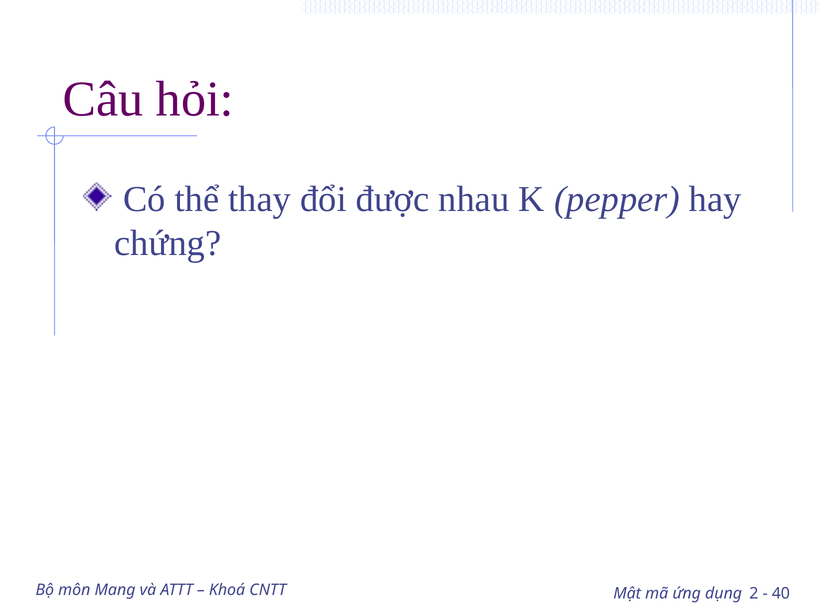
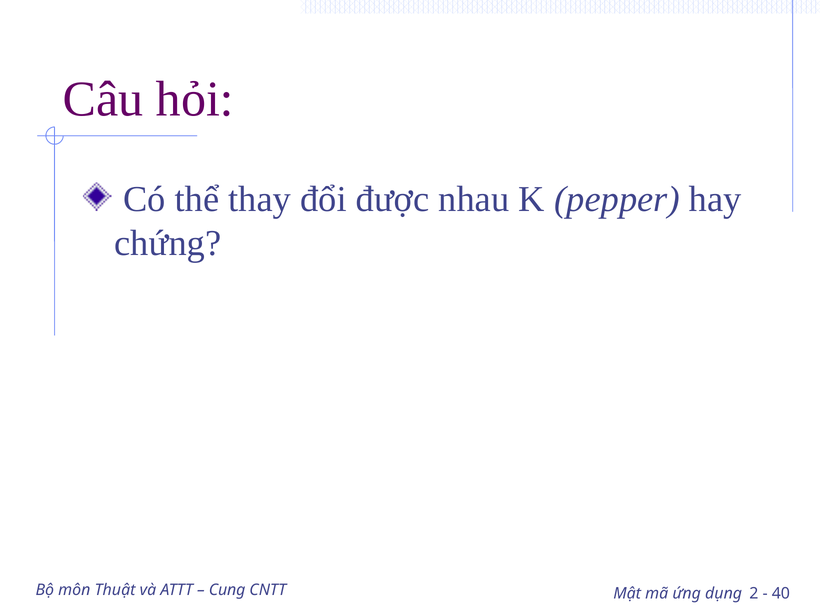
Mang: Mang -> Thuật
Khoá: Khoá -> Cung
